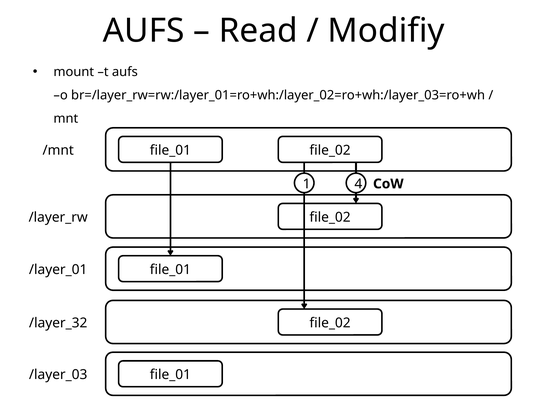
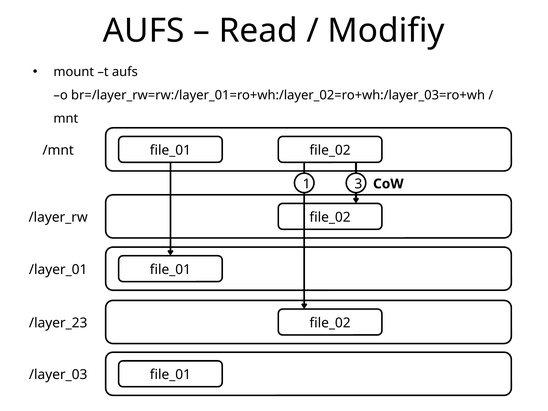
4: 4 -> 3
/layer_32: /layer_32 -> /layer_23
